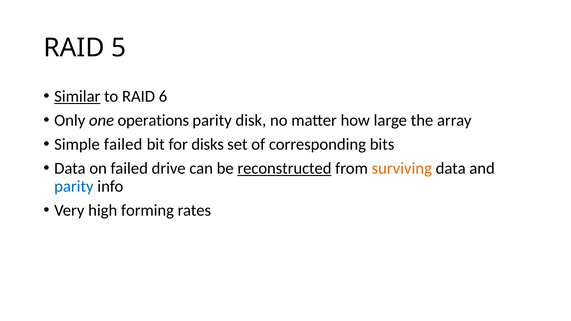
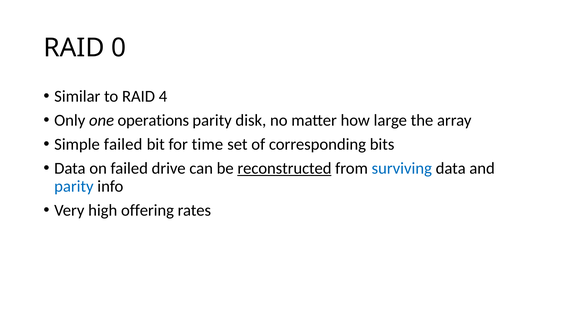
5: 5 -> 0
Similar underline: present -> none
6: 6 -> 4
disks: disks -> time
surviving colour: orange -> blue
forming: forming -> offering
